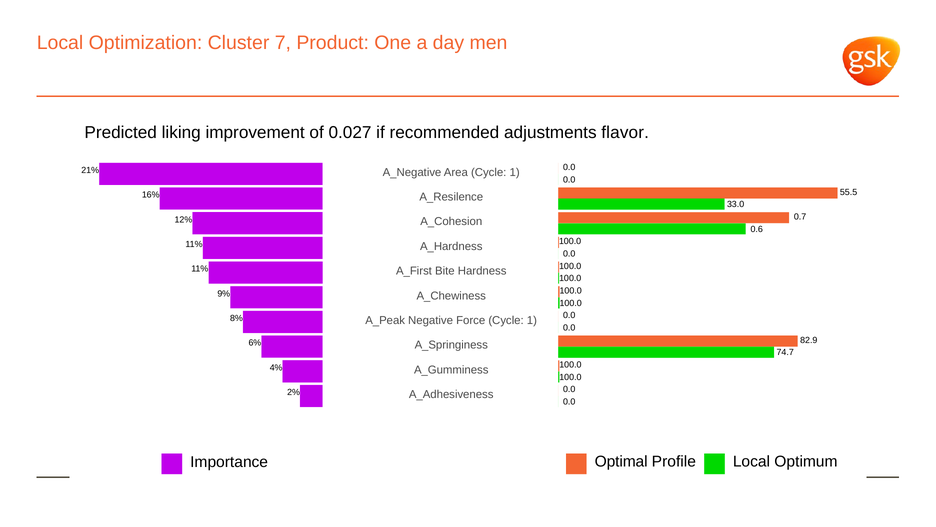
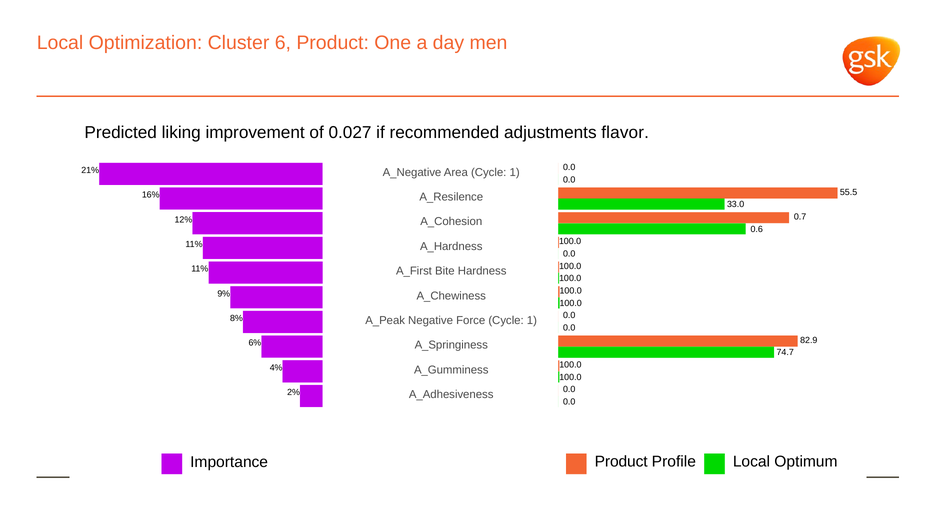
7: 7 -> 6
Optimal at (621, 461): Optimal -> Product
